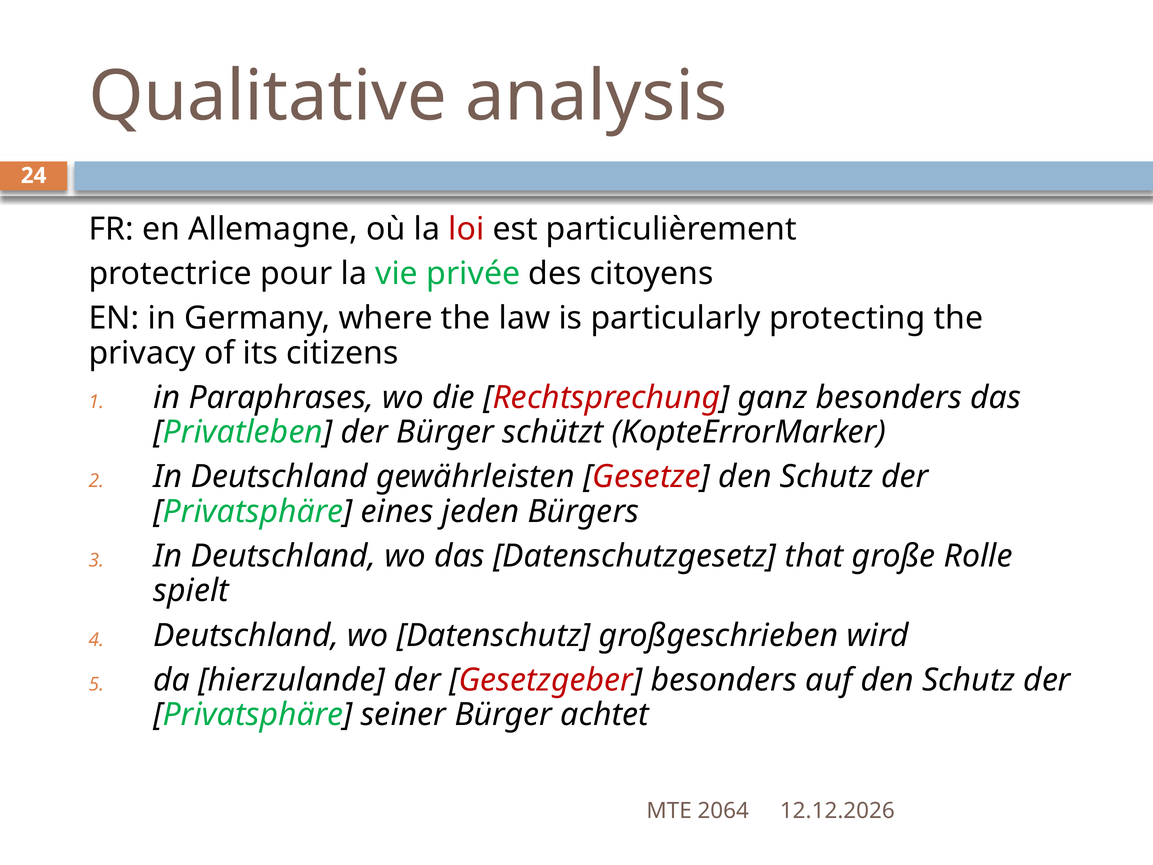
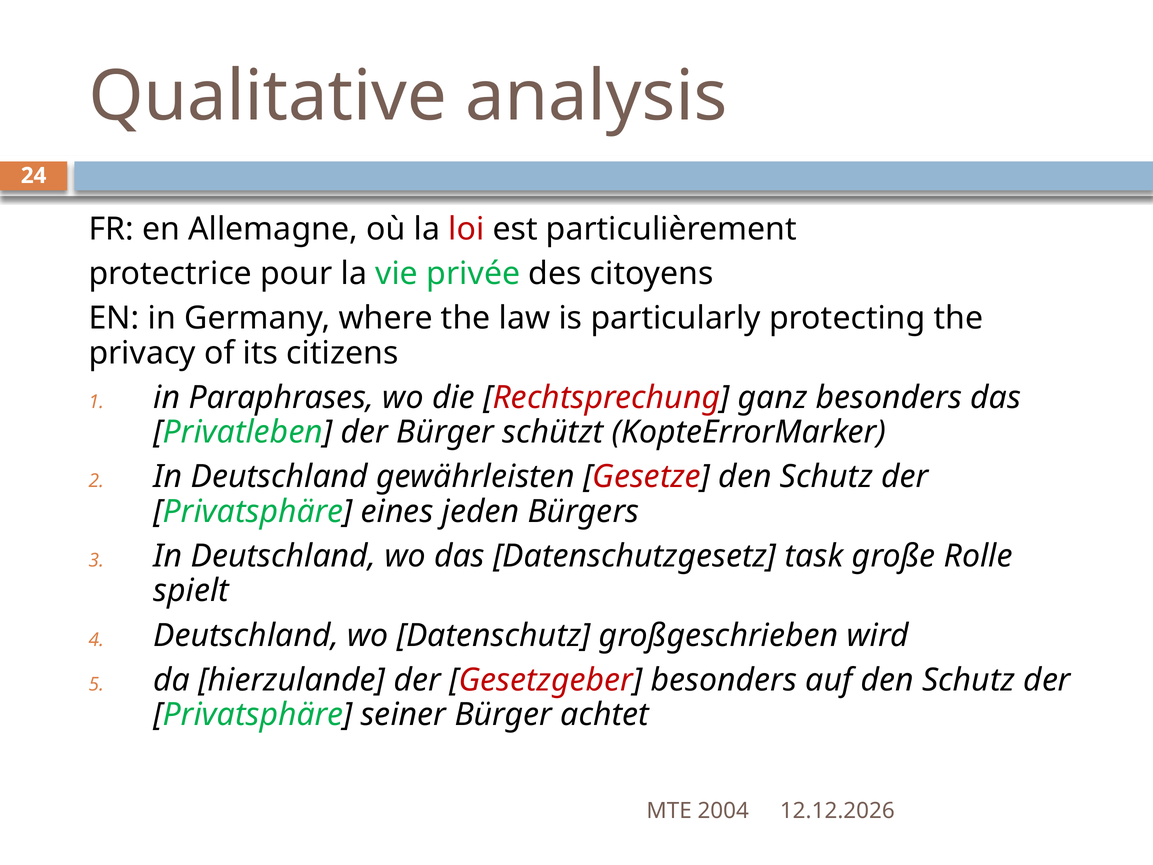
that: that -> task
2064: 2064 -> 2004
